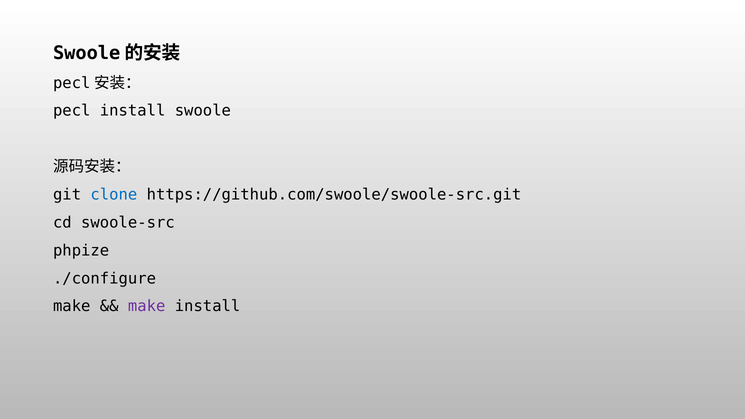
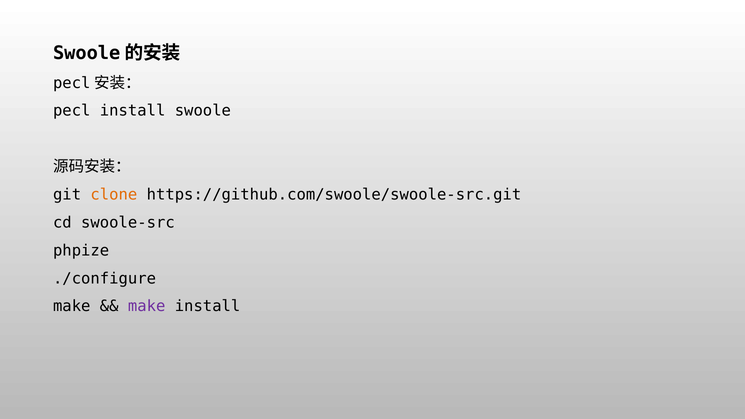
clone colour: blue -> orange
